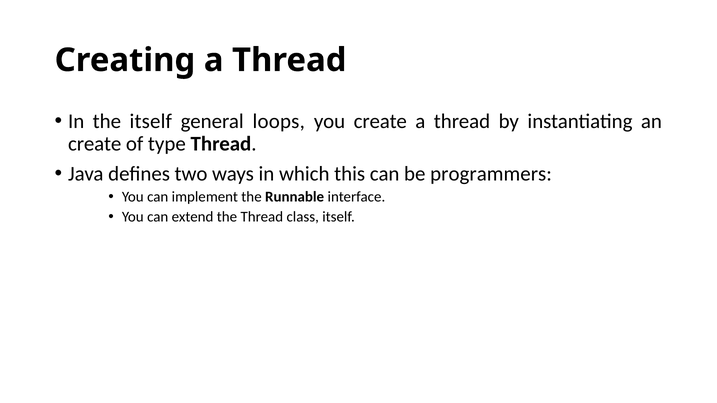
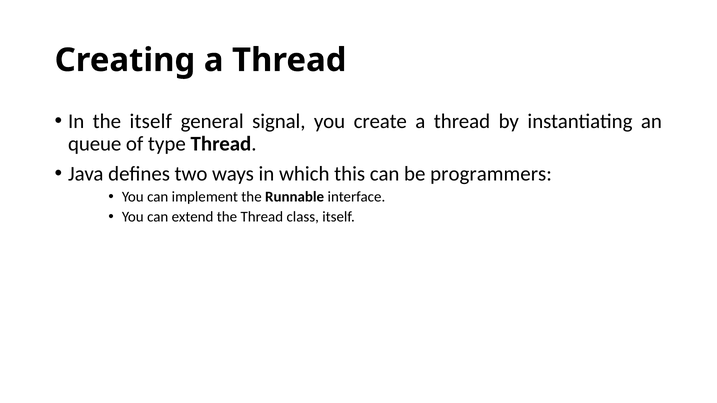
loops: loops -> signal
create at (95, 144): create -> queue
